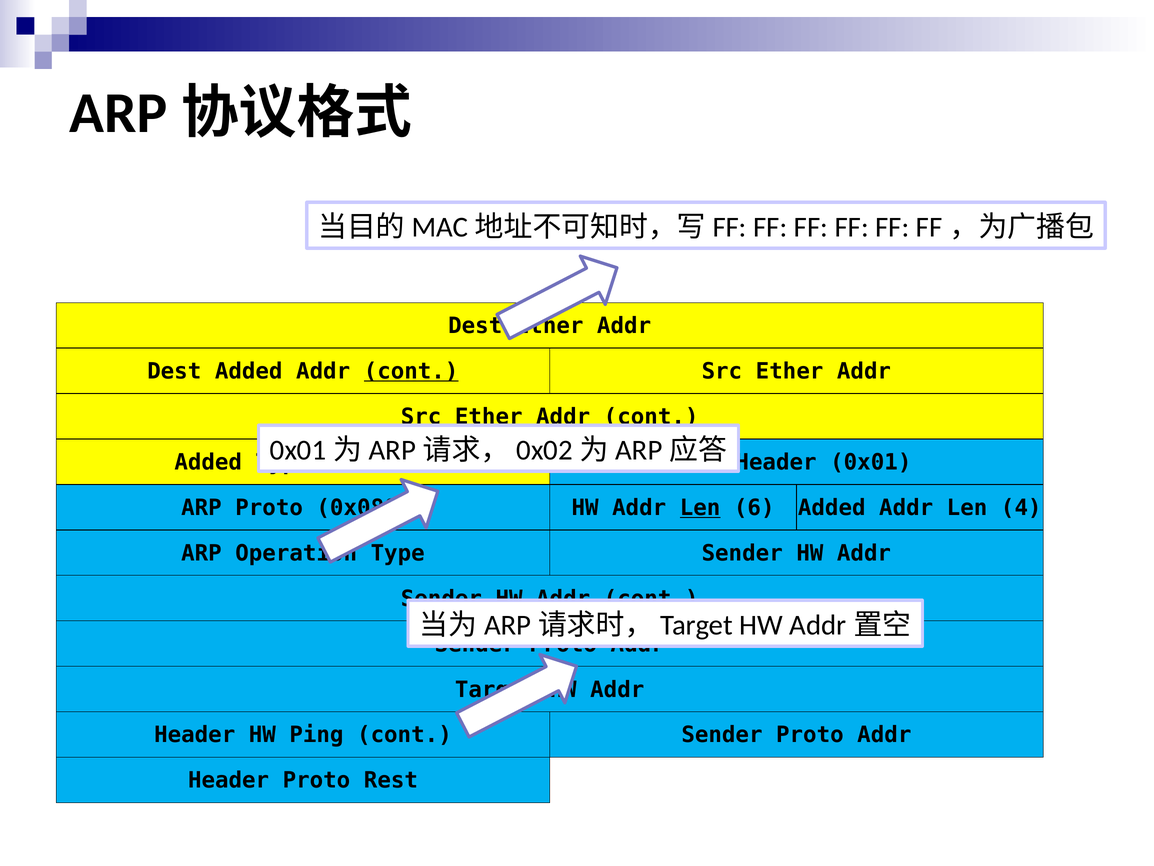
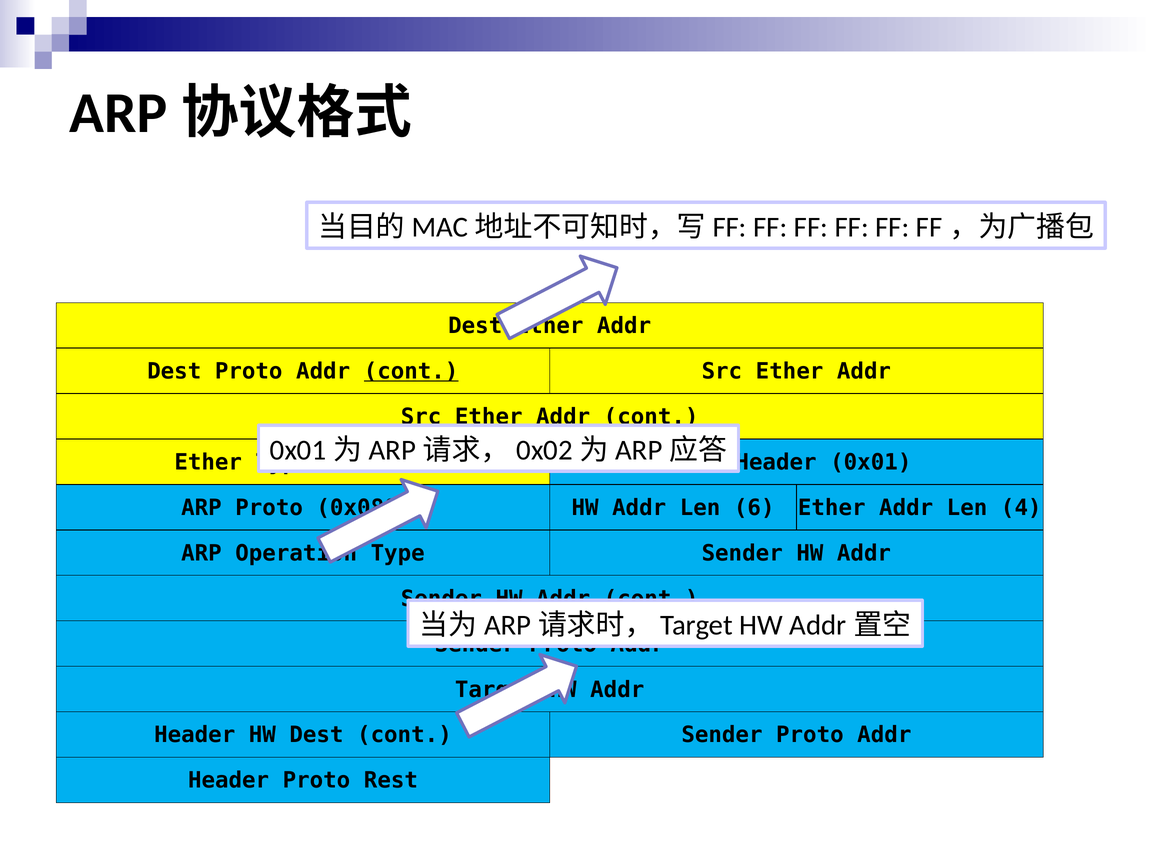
Dest Added: Added -> Proto
Added at (208, 462): Added -> Ether
Len at (700, 507) underline: present -> none
6 Added: Added -> Ether
HW Ping: Ping -> Dest
